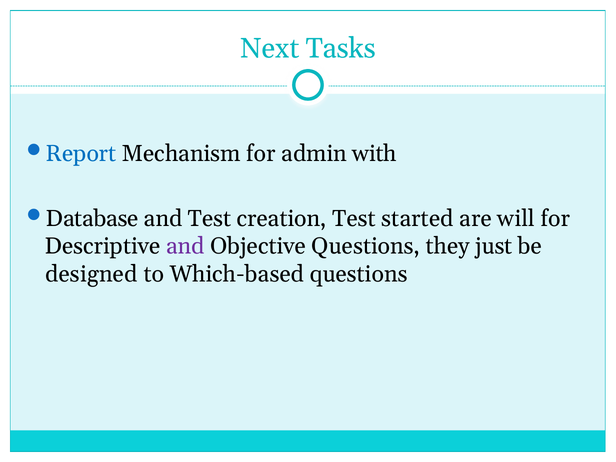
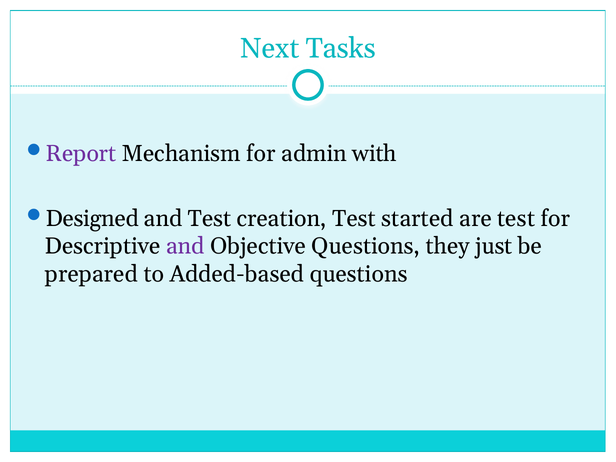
Report colour: blue -> purple
Database: Database -> Designed
are will: will -> test
designed: designed -> prepared
Which-based: Which-based -> Added-based
